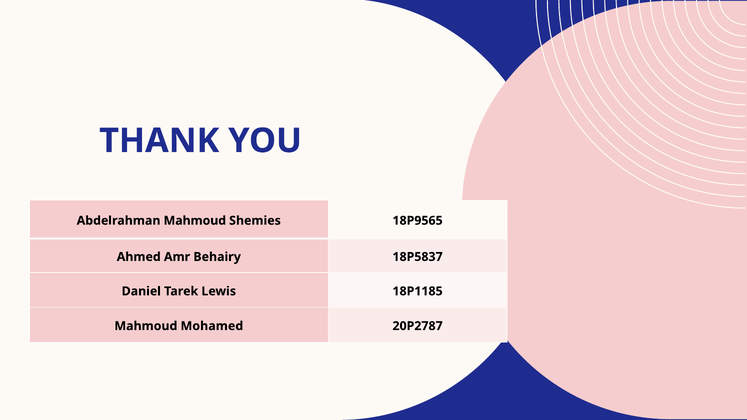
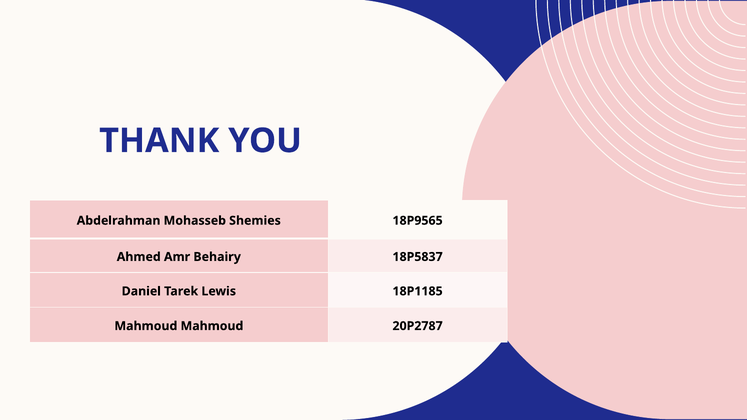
Abdelrahman Mahmoud: Mahmoud -> Mohasseb
Mahmoud Mohamed: Mohamed -> Mahmoud
